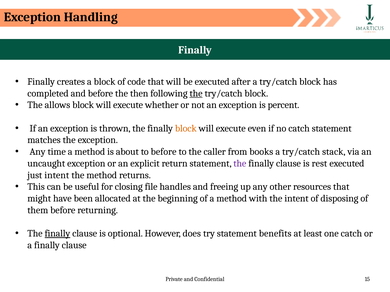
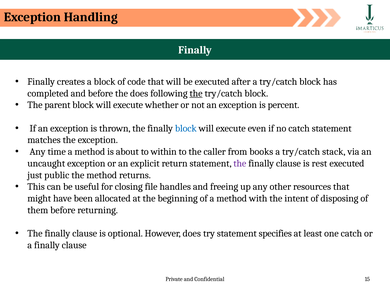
the then: then -> does
allows: allows -> parent
block at (186, 129) colour: orange -> blue
to before: before -> within
just intent: intent -> public
finally at (57, 234) underline: present -> none
benefits: benefits -> specifies
